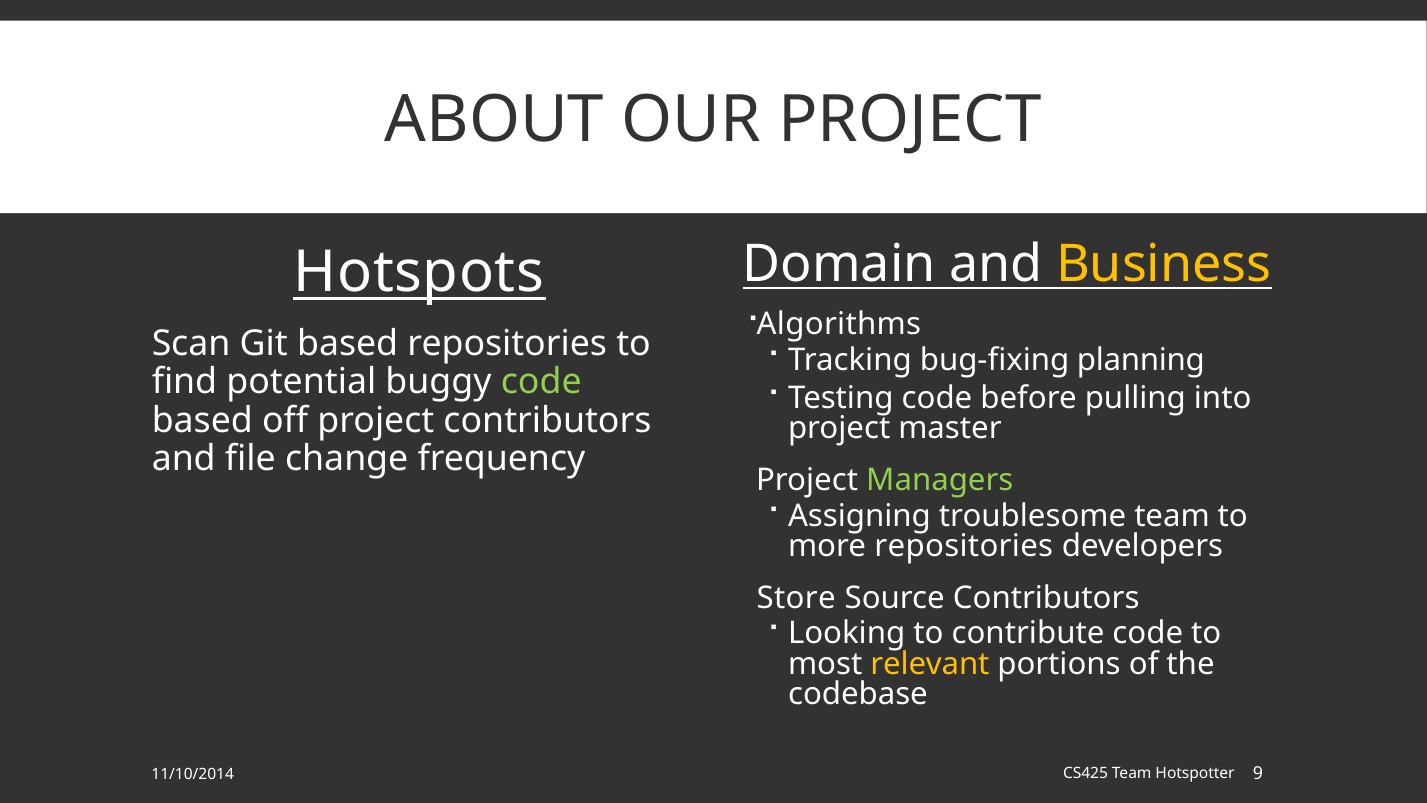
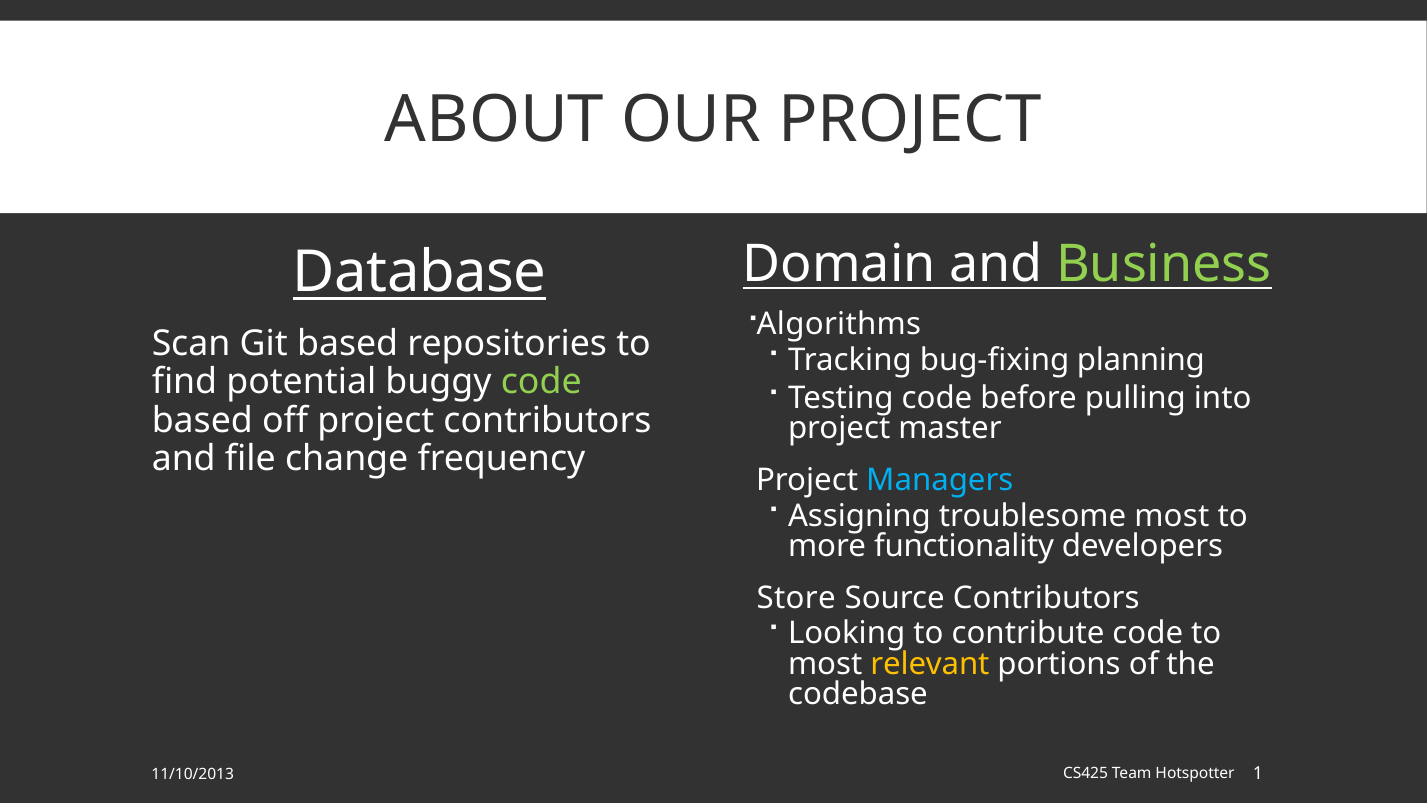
Business colour: yellow -> light green
Hotspots: Hotspots -> Database
Managers colour: light green -> light blue
troublesome team: team -> most
more repositories: repositories -> functionality
9: 9 -> 1
11/10/2014: 11/10/2014 -> 11/10/2013
